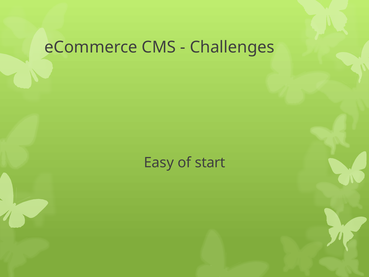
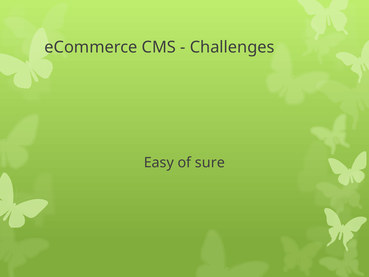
start: start -> sure
